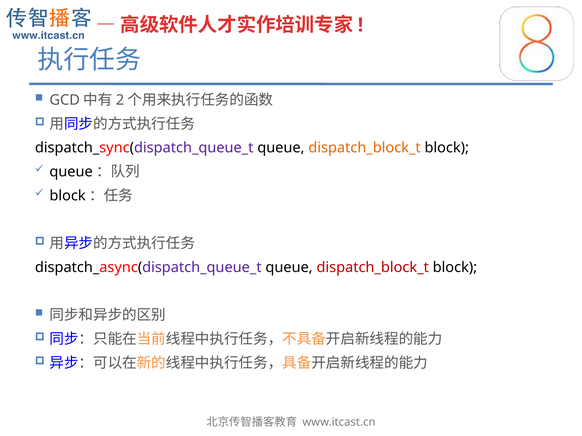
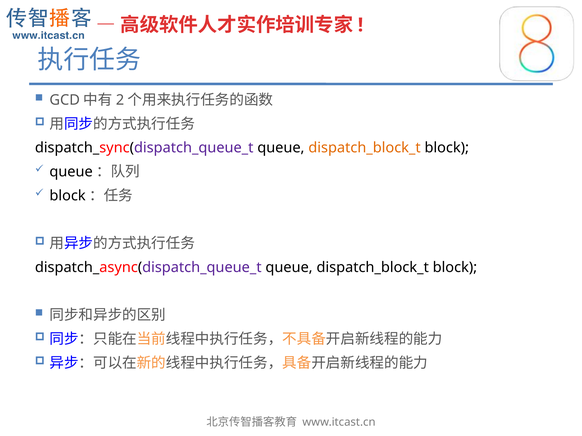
dispatch_block_t at (373, 268) colour: red -> black
